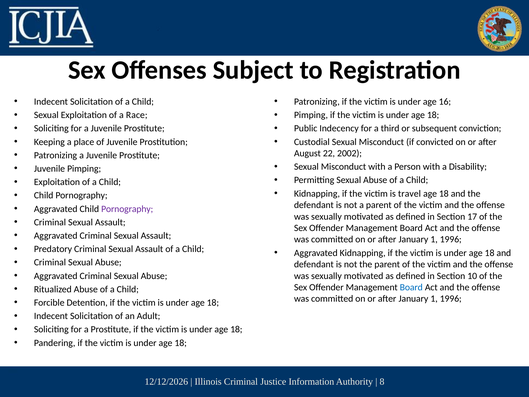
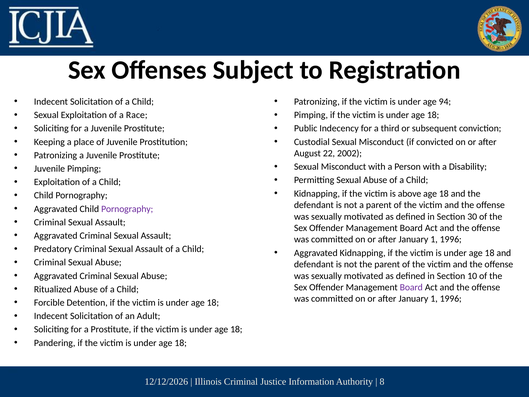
16: 16 -> 94
travel: travel -> above
17: 17 -> 30
Board at (411, 287) colour: blue -> purple
